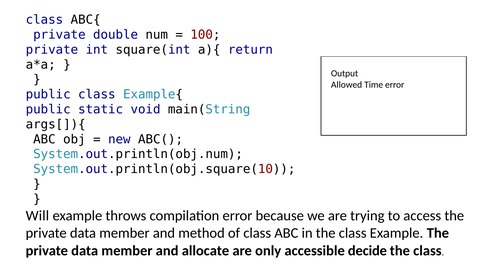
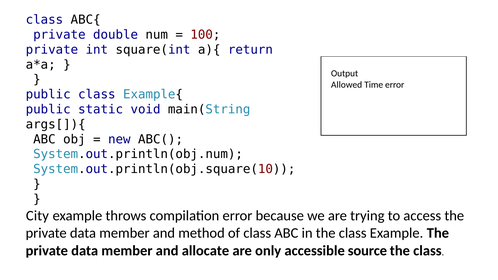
Will: Will -> City
decide: decide -> source
